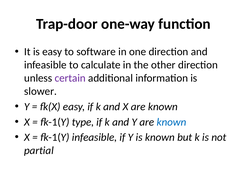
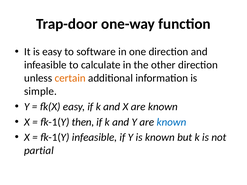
certain colour: purple -> orange
slower: slower -> simple
type: type -> then
